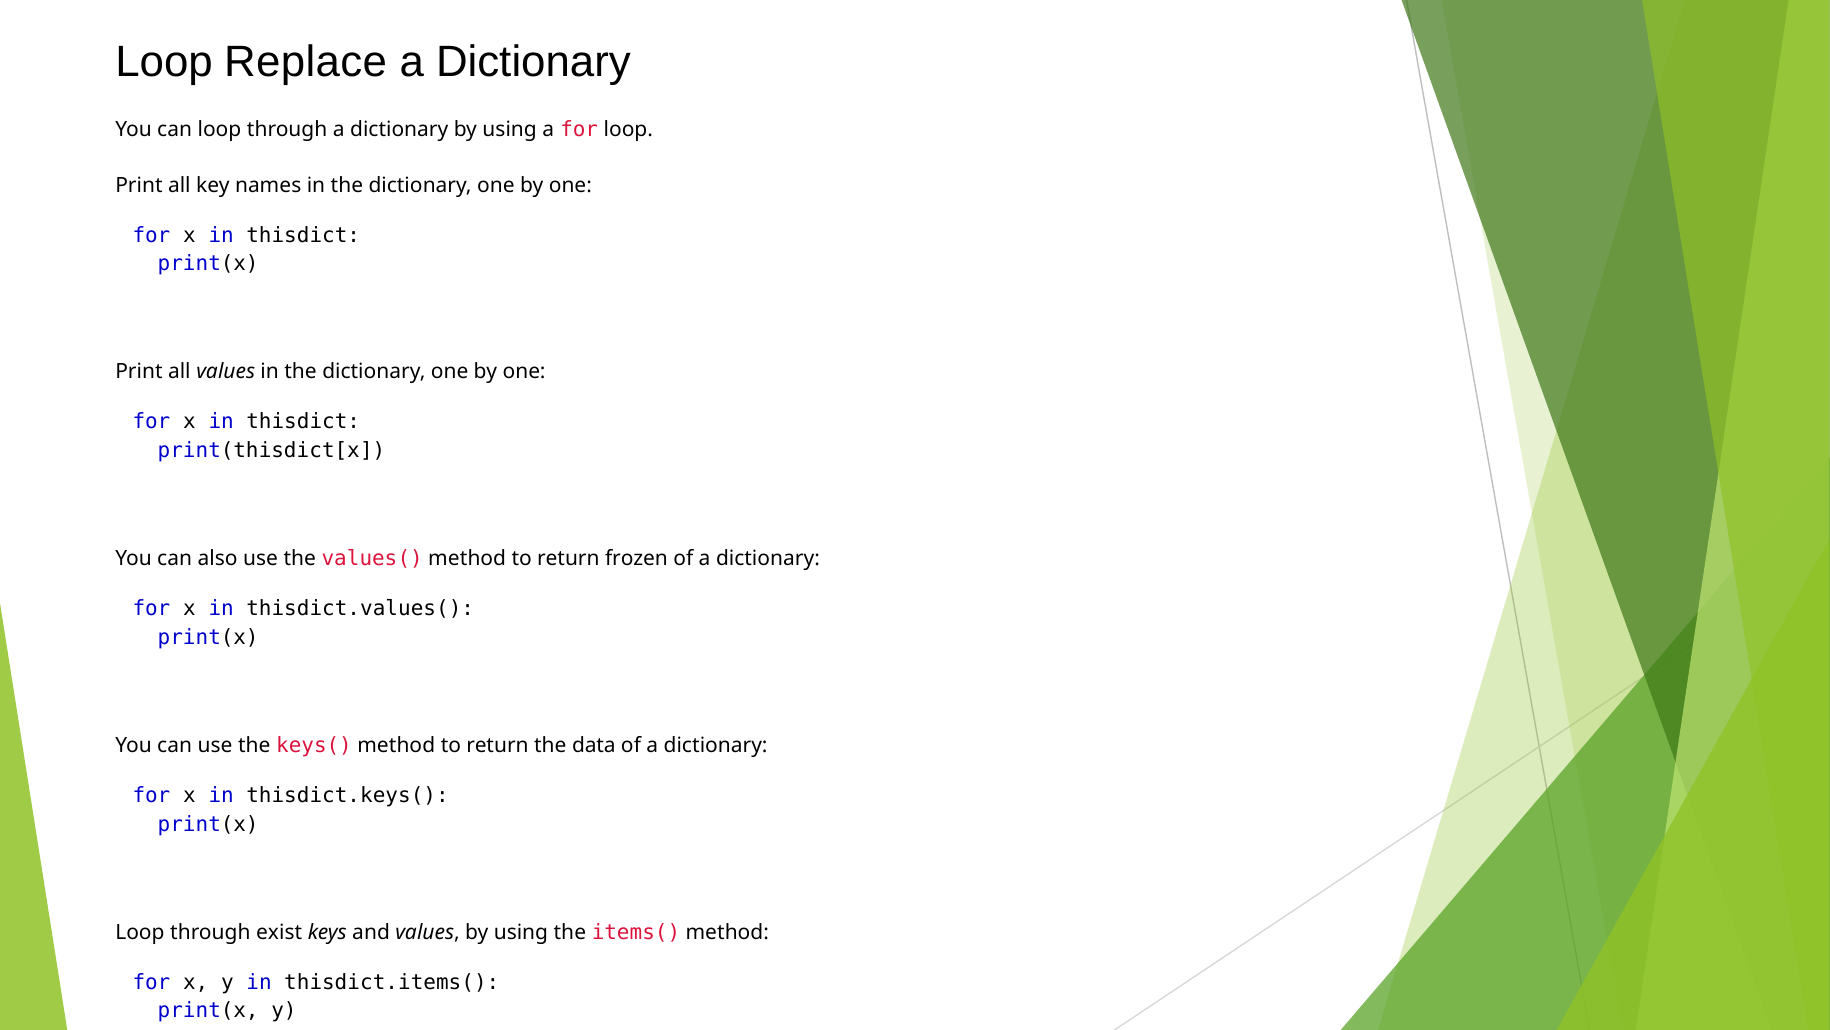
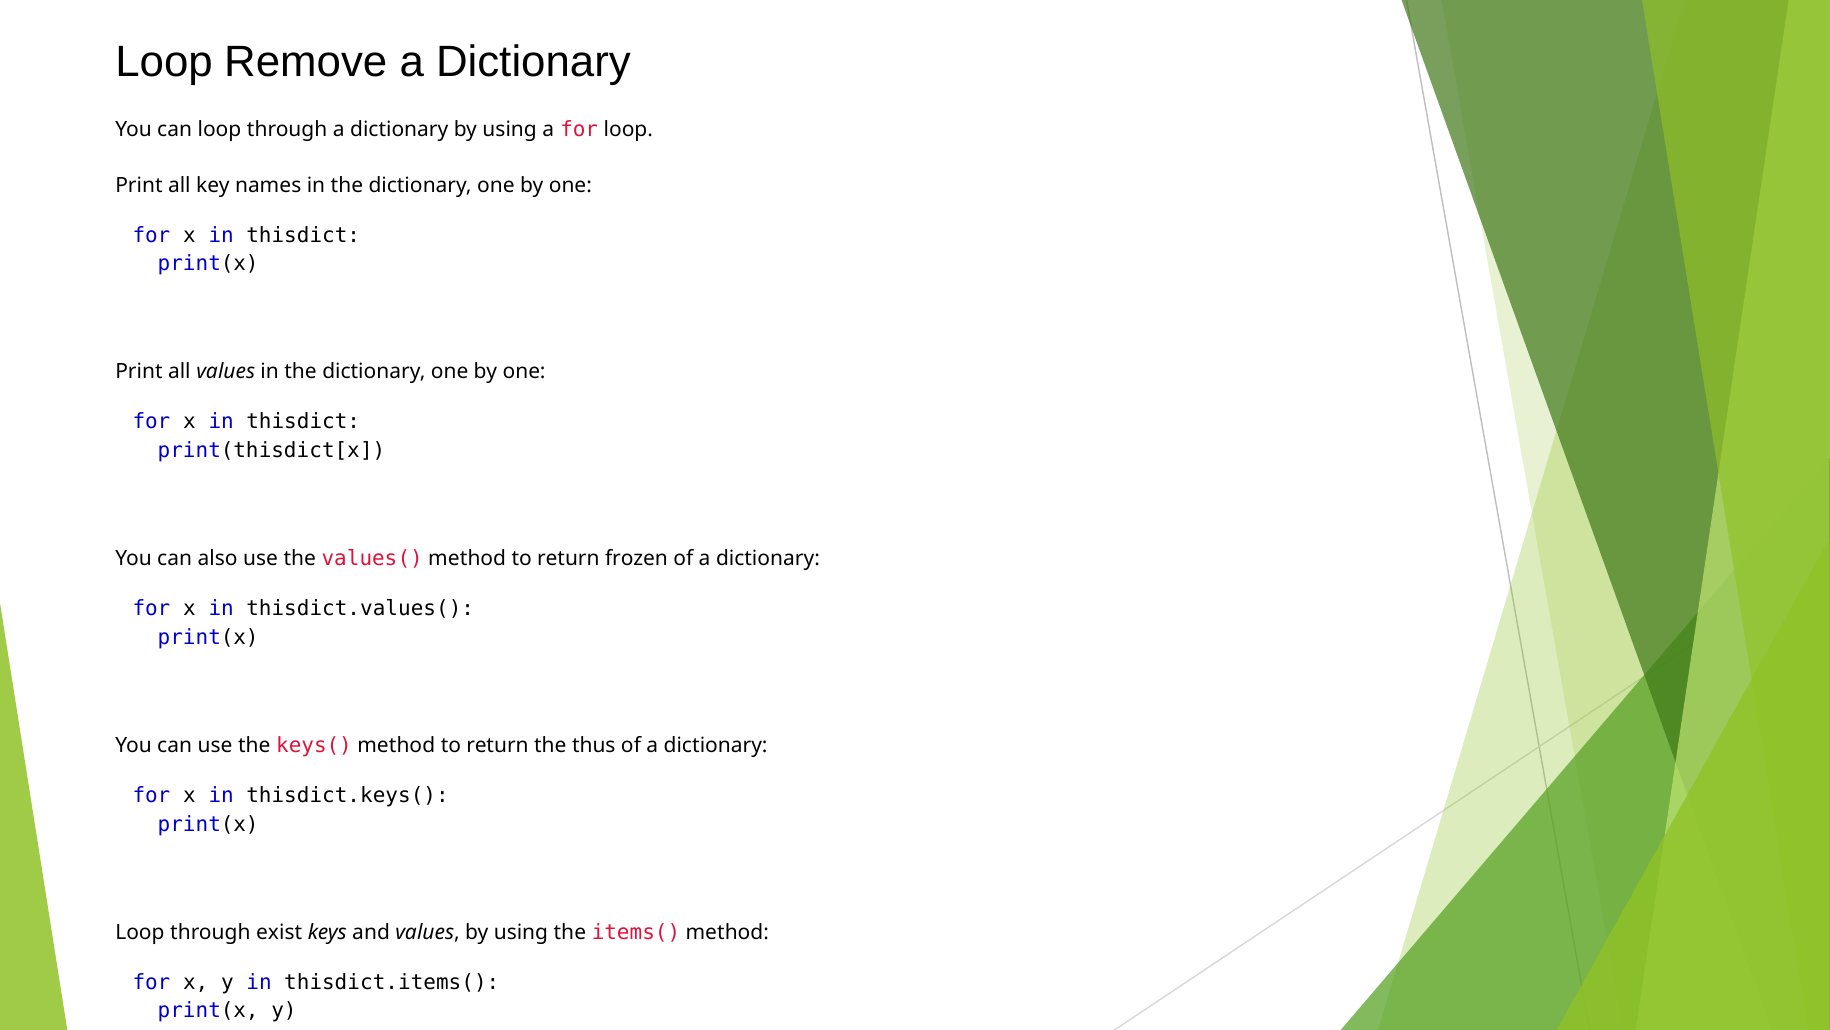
Replace: Replace -> Remove
data: data -> thus
